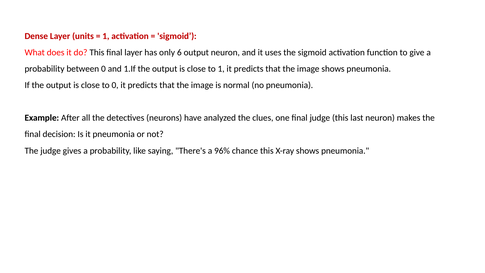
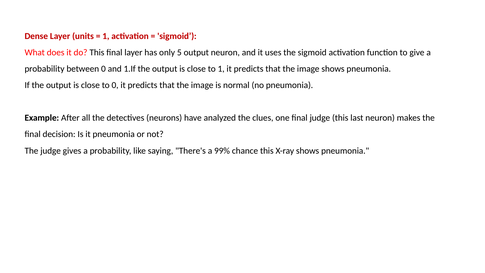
6: 6 -> 5
96%: 96% -> 99%
